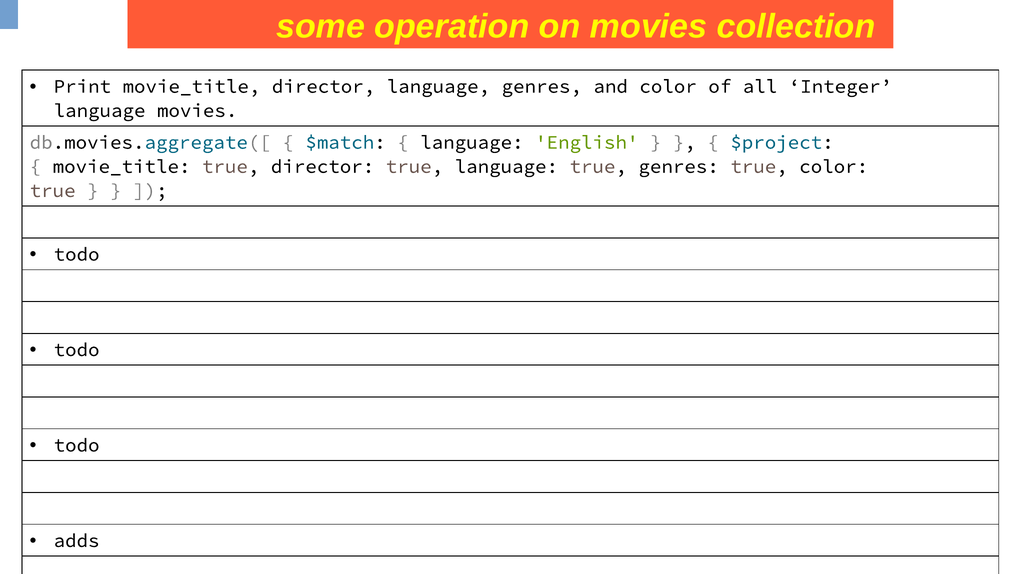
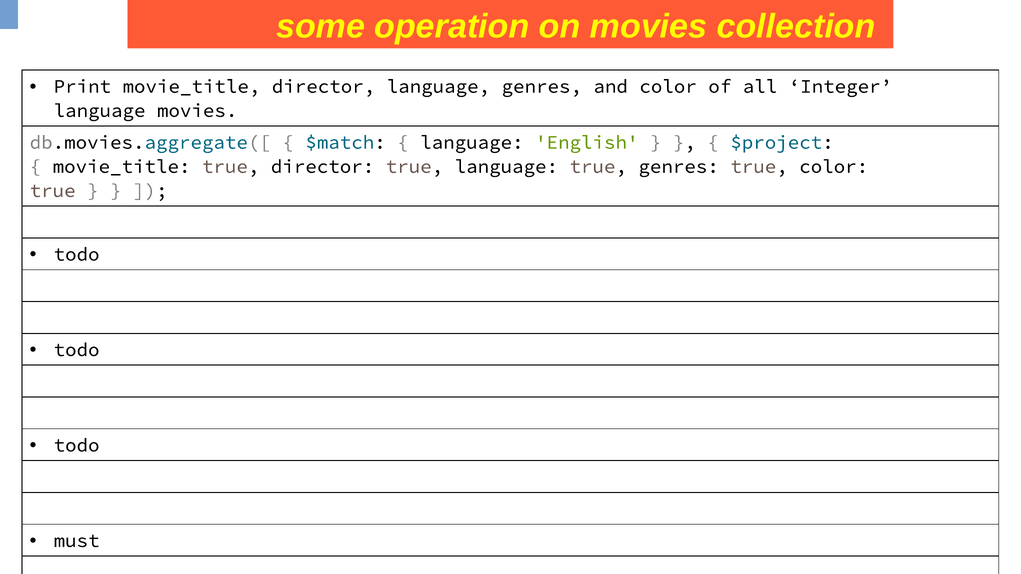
adds: adds -> must
